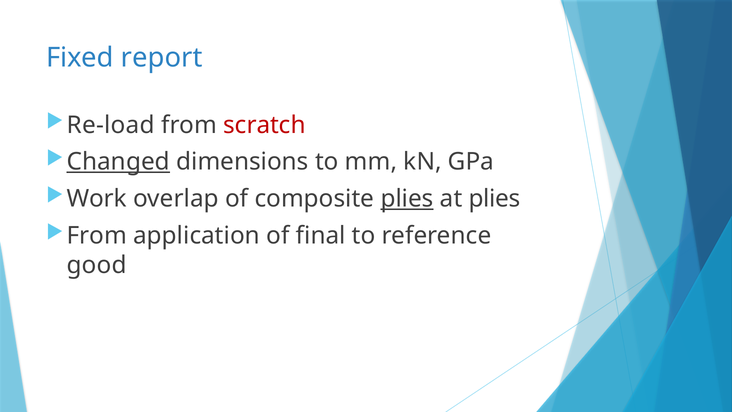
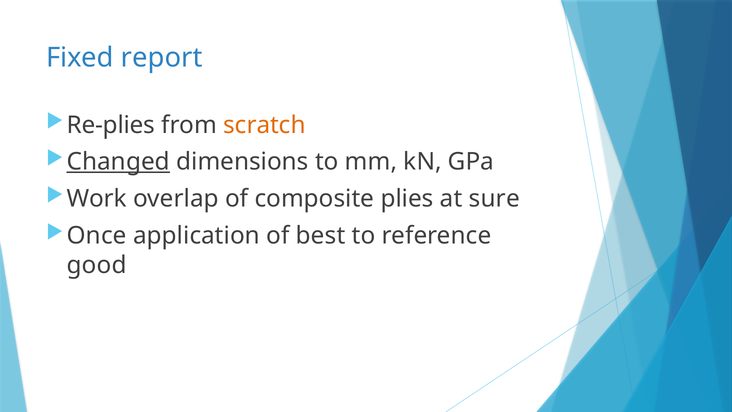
Re-load: Re-load -> Re-plies
scratch colour: red -> orange
plies at (407, 199) underline: present -> none
at plies: plies -> sure
From at (97, 236): From -> Once
final: final -> best
